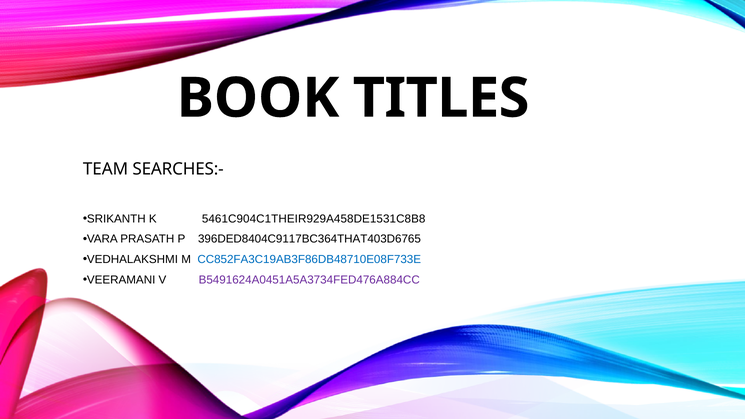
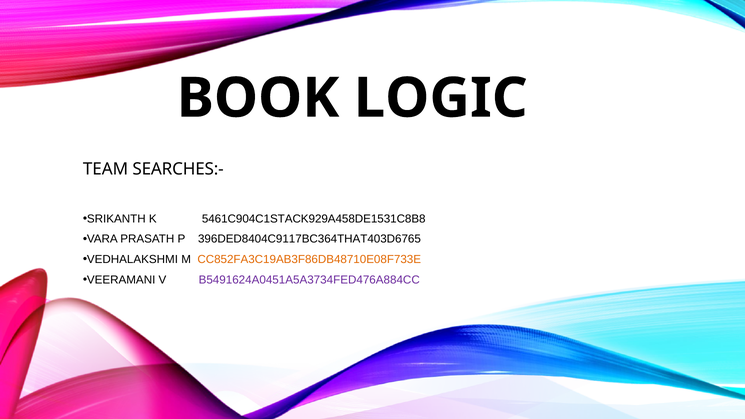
TITLES: TITLES -> LOGIC
5461C904C1THEIR929A458DE1531C8B8: 5461C904C1THEIR929A458DE1531C8B8 -> 5461C904C1STACK929A458DE1531C8B8
CC852FA3C19AB3F86DB48710E08F733E colour: blue -> orange
